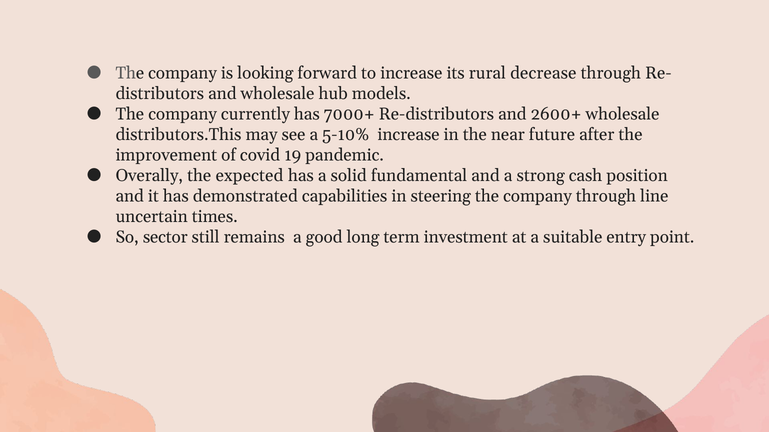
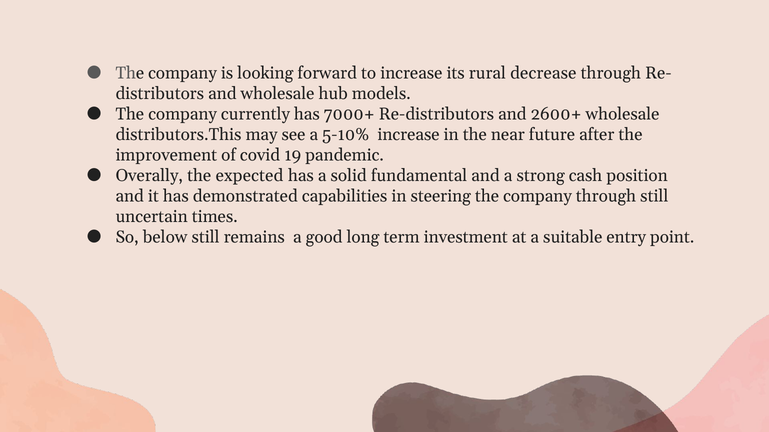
through line: line -> still
sector: sector -> below
